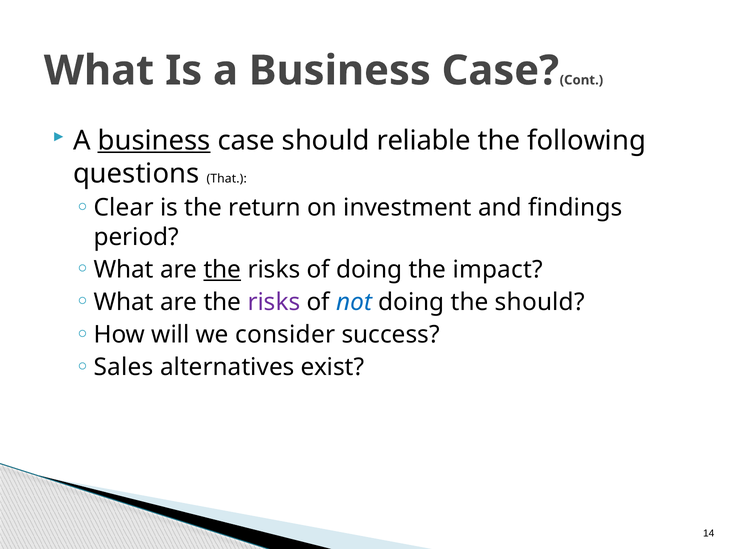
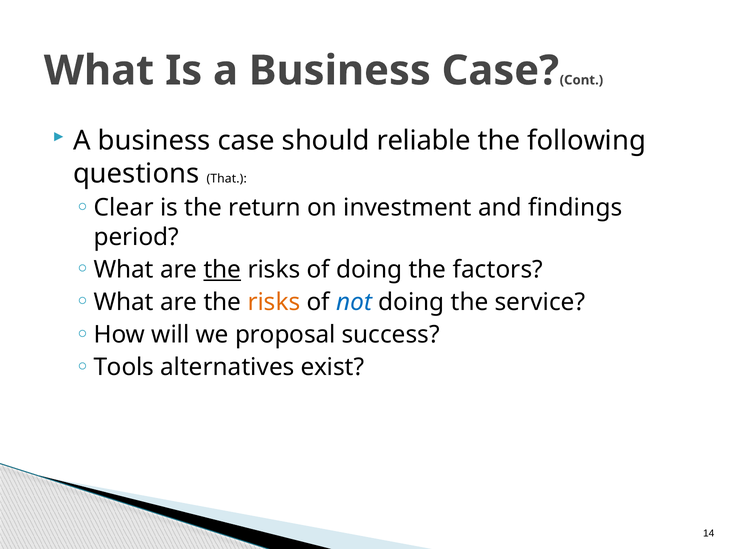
business at (154, 141) underline: present -> none
impact: impact -> factors
risks at (274, 302) colour: purple -> orange
the should: should -> service
consider: consider -> proposal
Sales: Sales -> Tools
